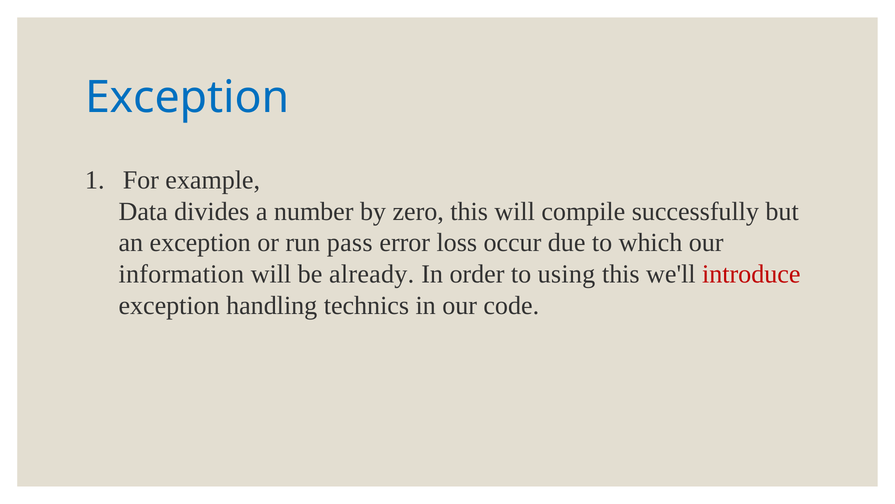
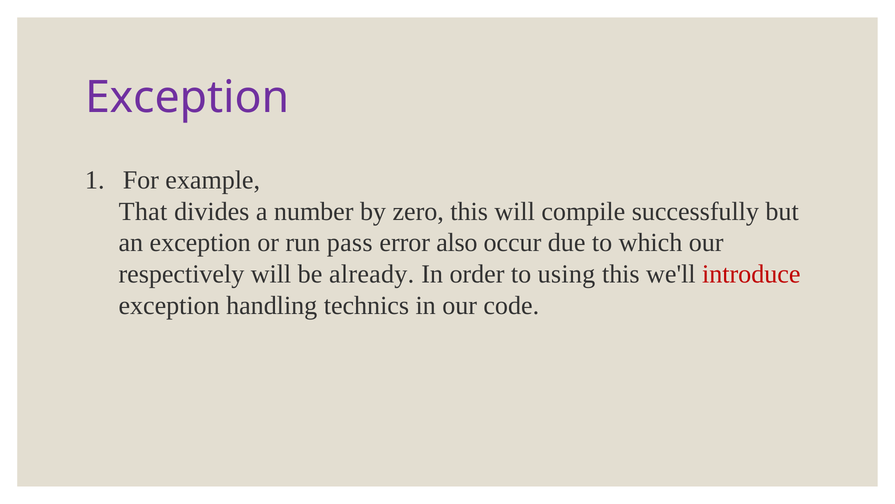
Exception at (187, 97) colour: blue -> purple
Data: Data -> That
loss: loss -> also
information: information -> respectively
